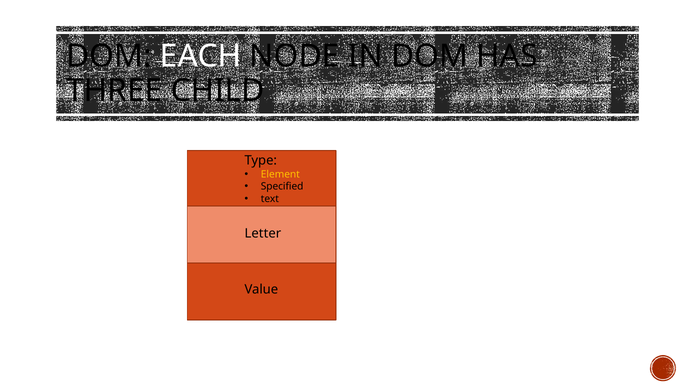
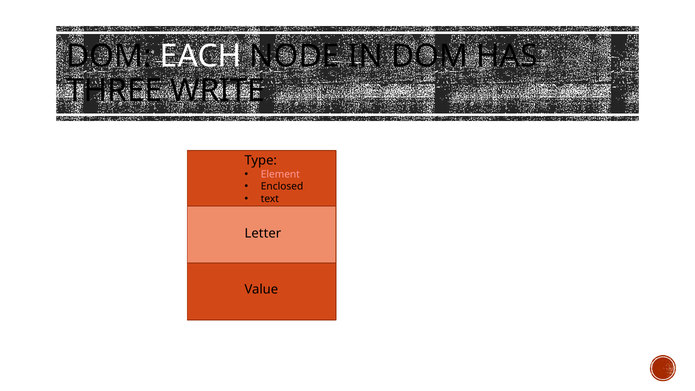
CHILD: CHILD -> WRITE
Element colour: yellow -> pink
Specified: Specified -> Enclosed
